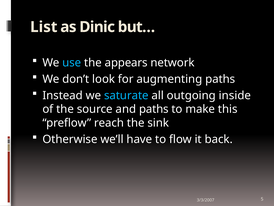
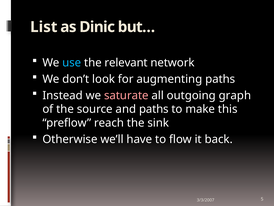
appears: appears -> relevant
saturate colour: light blue -> pink
inside: inside -> graph
